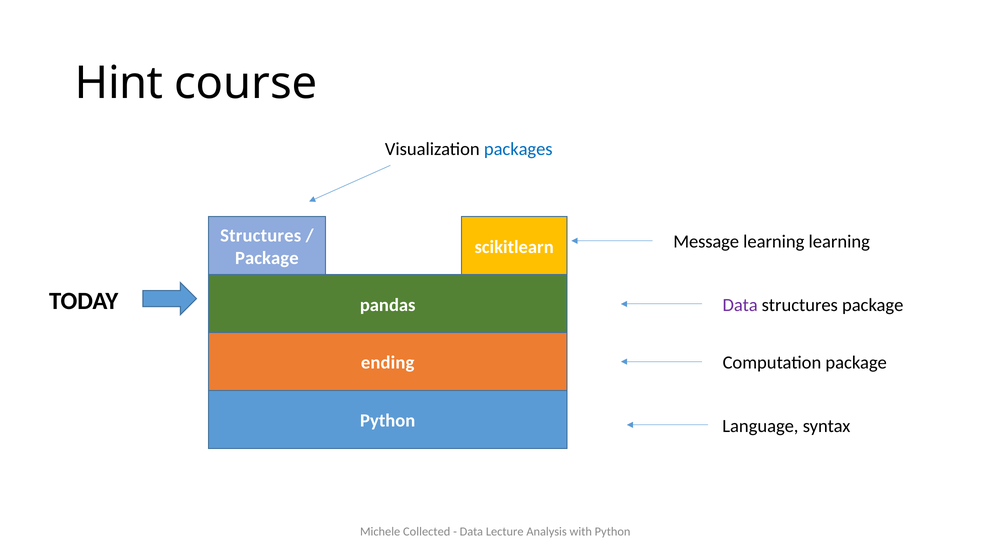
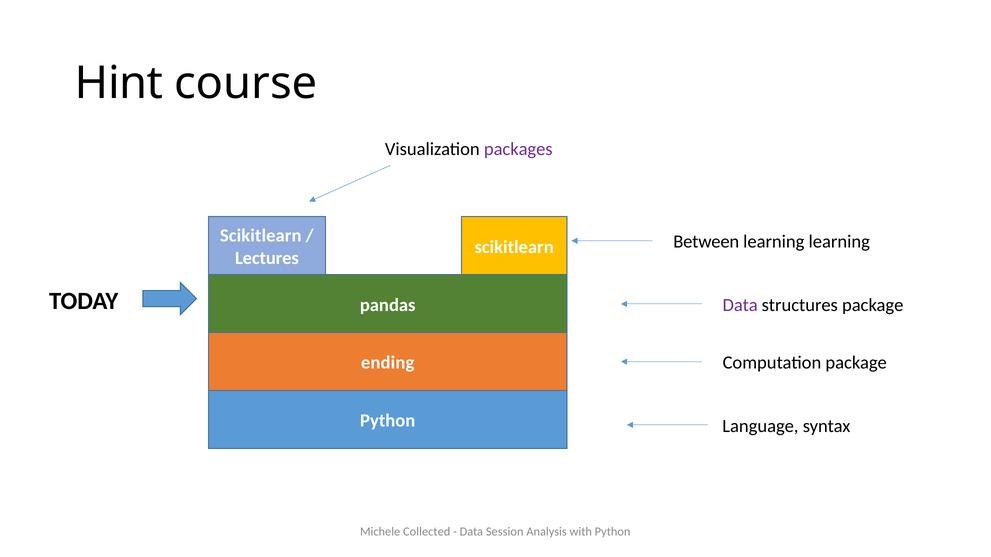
packages colour: blue -> purple
Structures at (261, 236): Structures -> Scikitlearn
Message: Message -> Between
Package at (267, 258): Package -> Lectures
Lecture: Lecture -> Session
